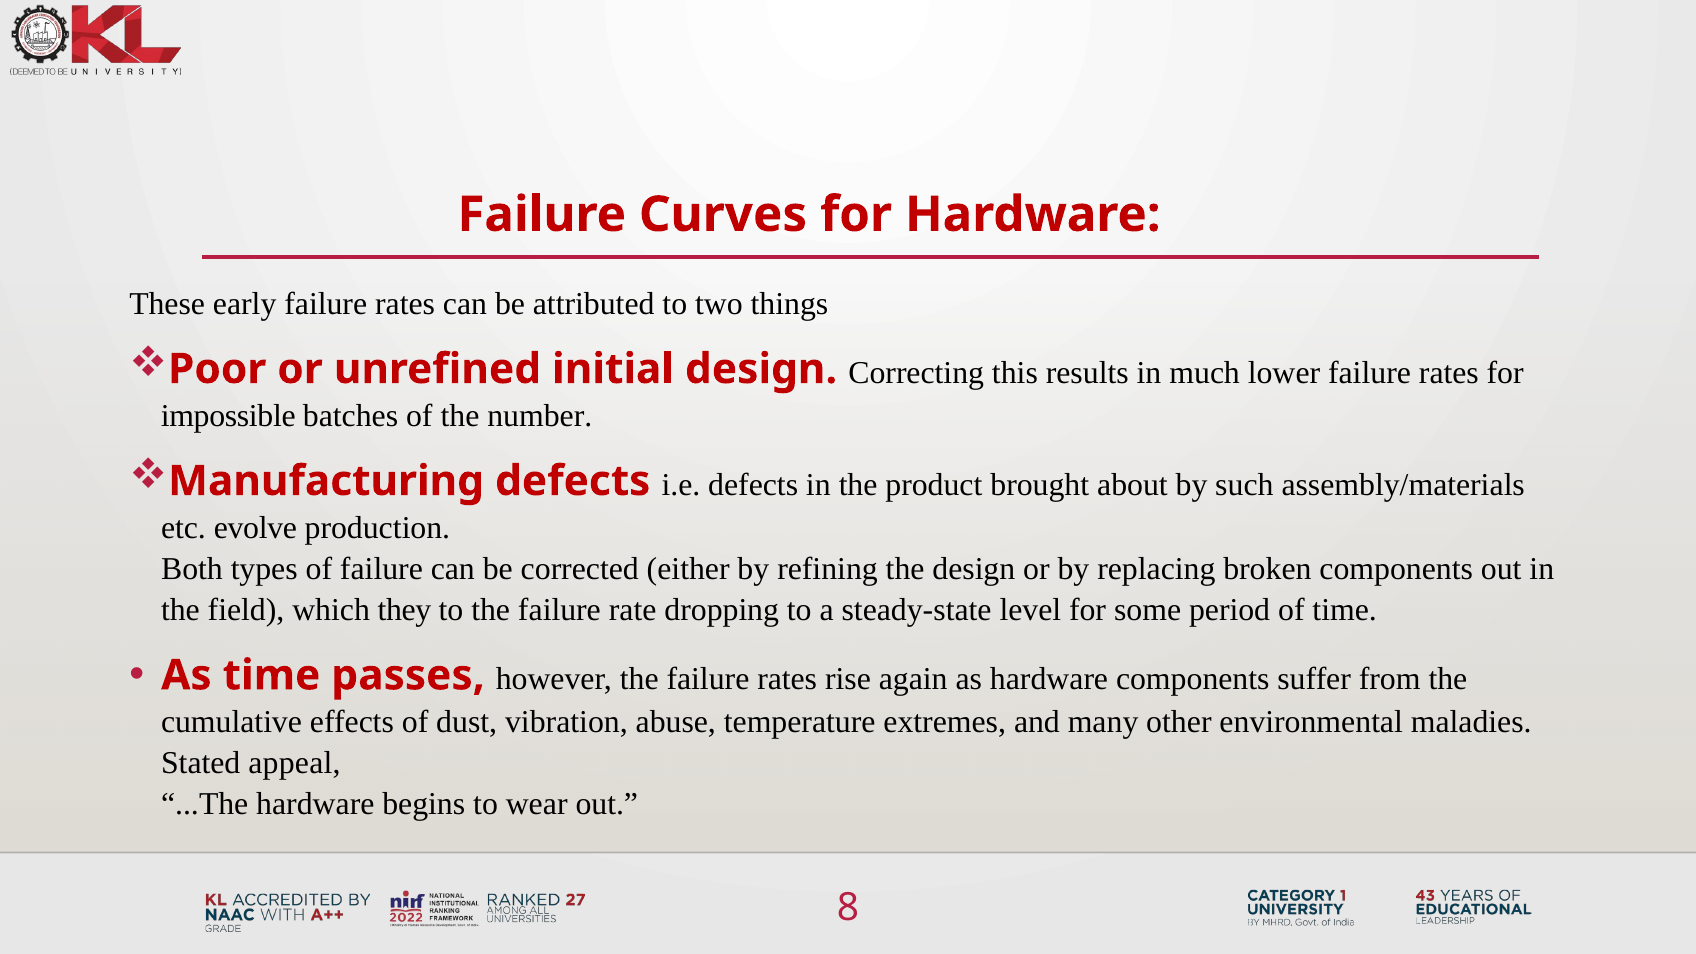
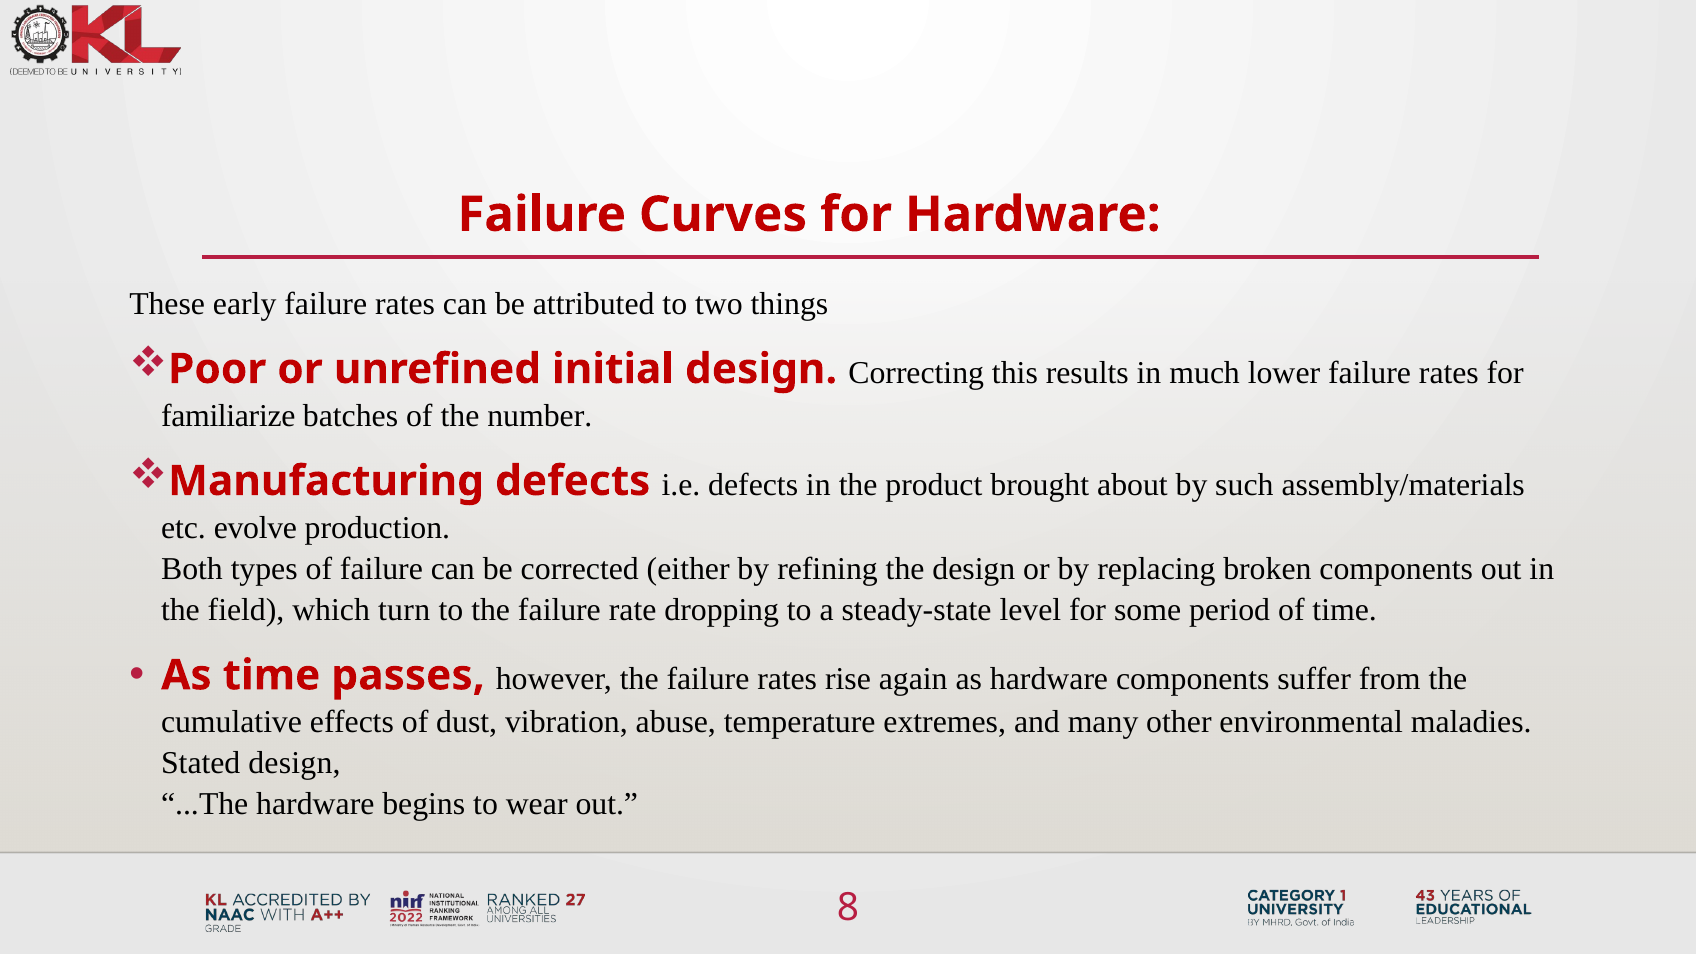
impossible: impossible -> familiarize
they: they -> turn
Stated appeal: appeal -> design
